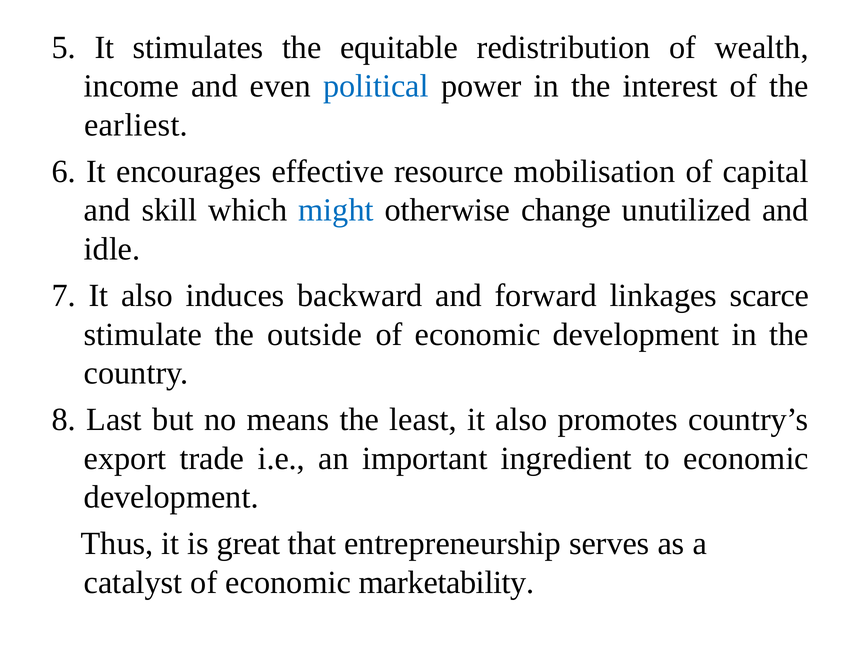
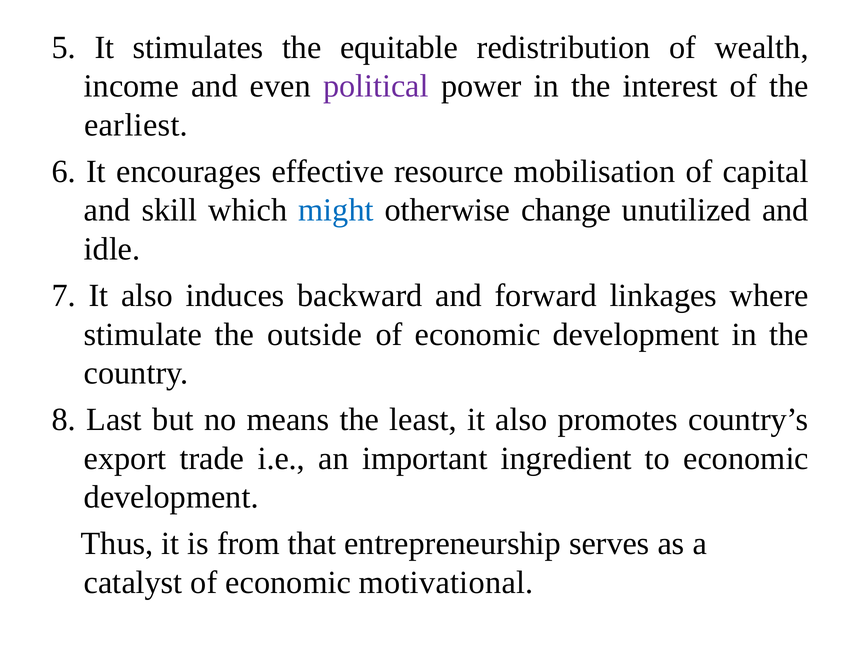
political colour: blue -> purple
scarce: scarce -> where
great: great -> from
marketability: marketability -> motivational
